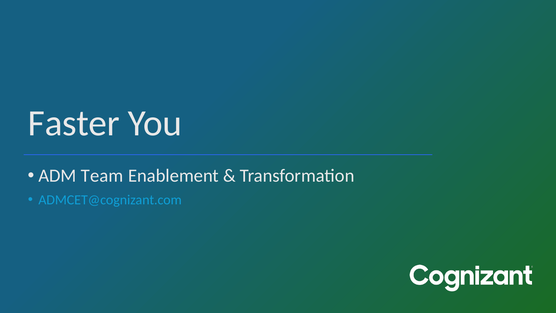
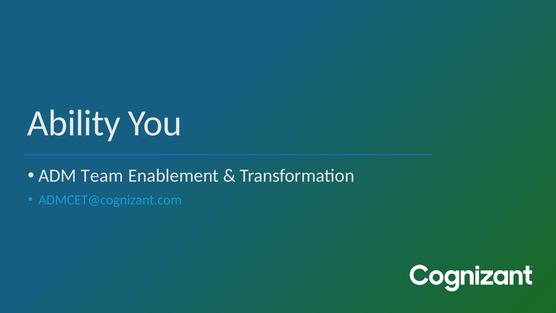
Faster: Faster -> Ability
